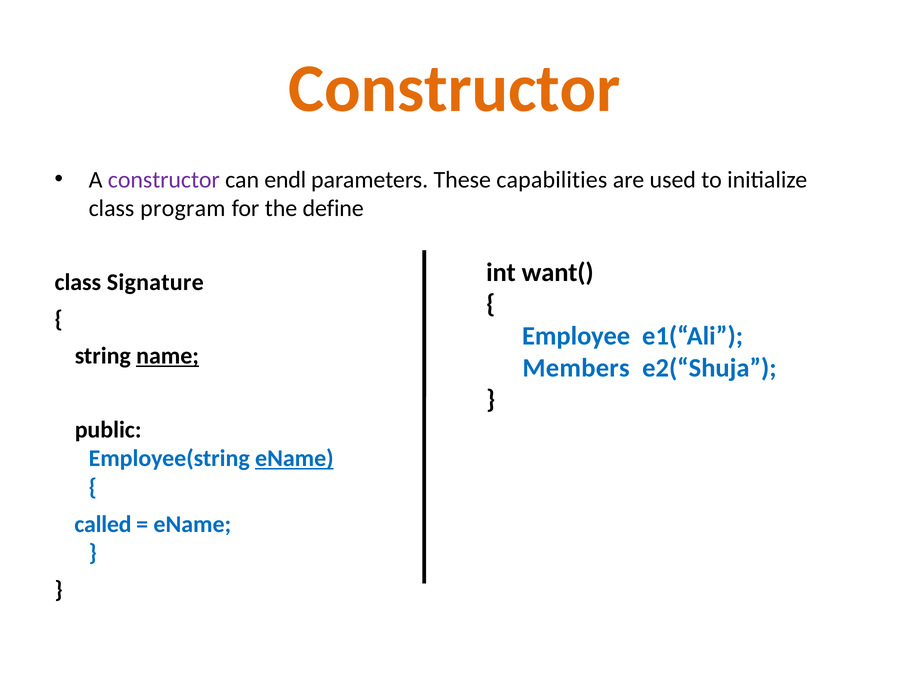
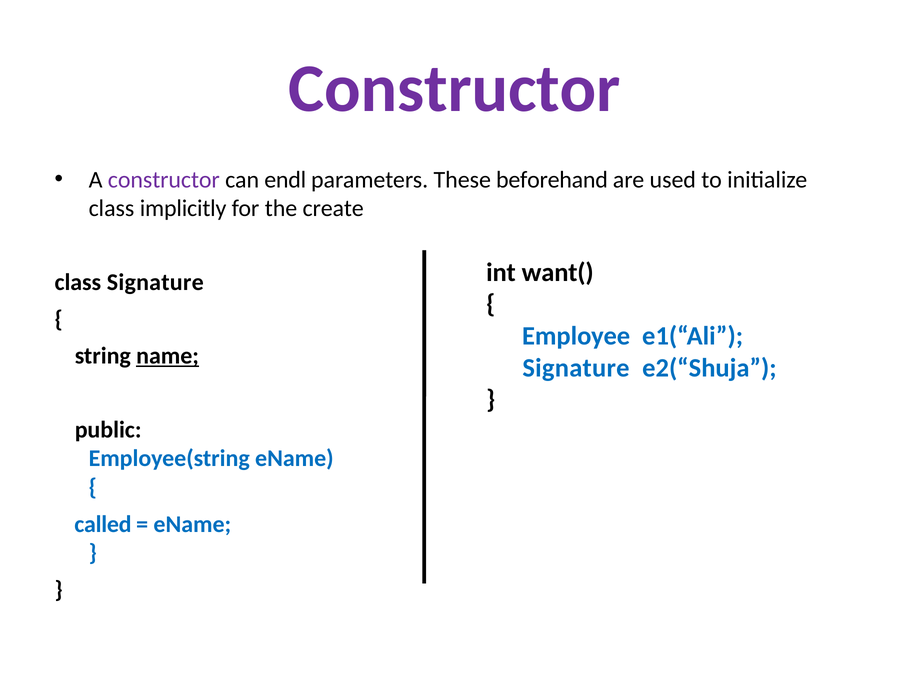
Constructor at (454, 89) colour: orange -> purple
capabilities: capabilities -> beforehand
program: program -> implicitly
define: define -> create
Members at (576, 368): Members -> Signature
eName at (294, 458) underline: present -> none
